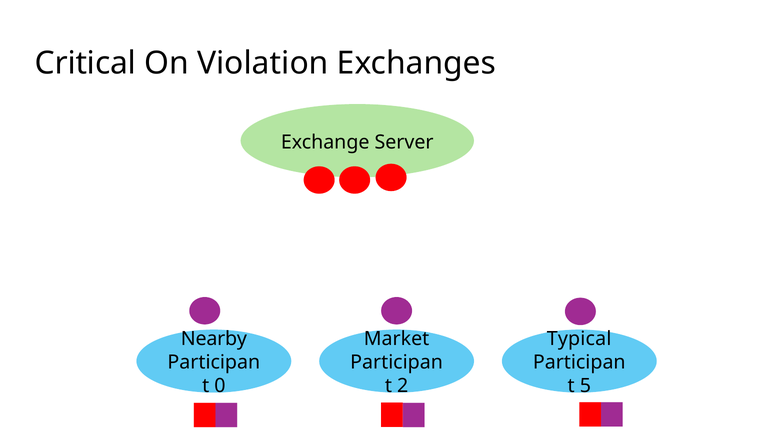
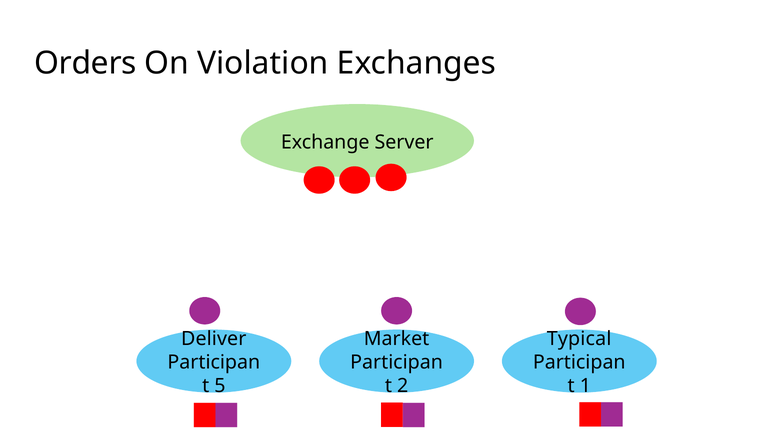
Critical: Critical -> Orders
Nearby: Nearby -> Deliver
0: 0 -> 5
5: 5 -> 1
